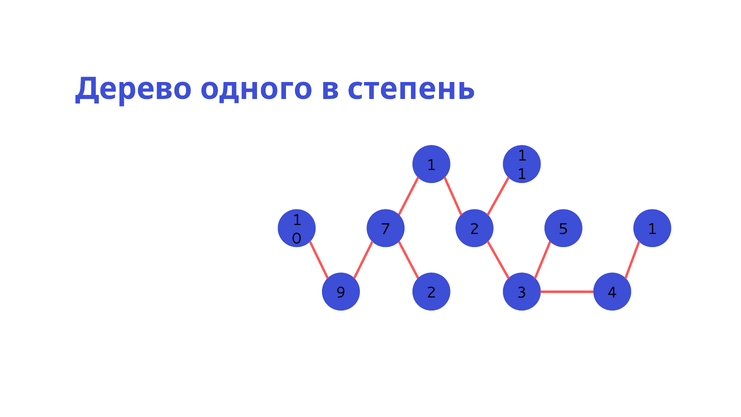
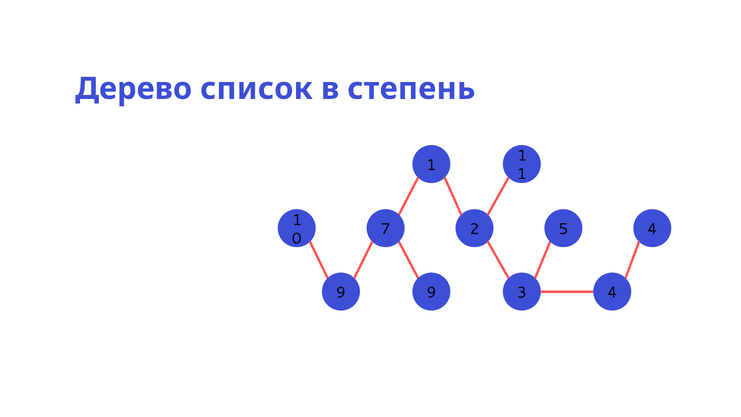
одного: одного -> список
5 1: 1 -> 4
9 2: 2 -> 9
